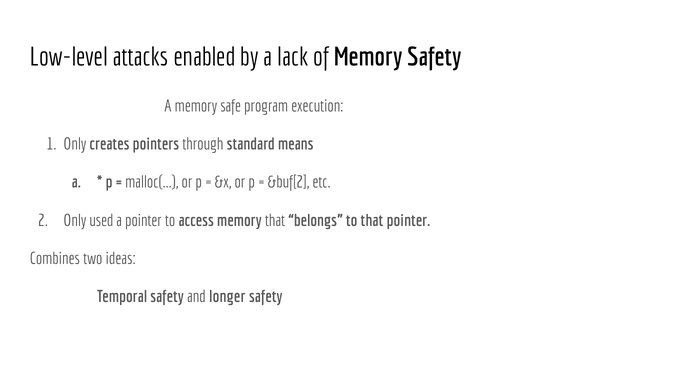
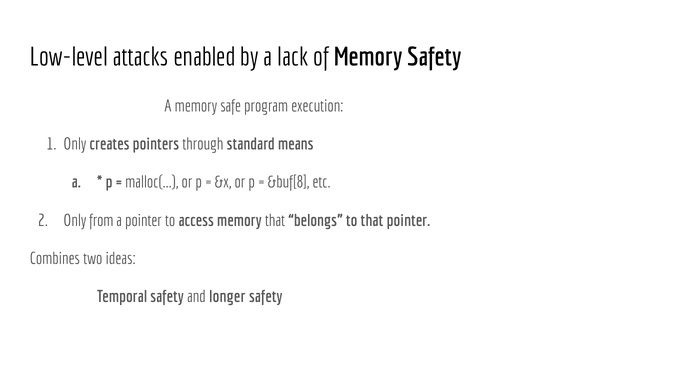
&buf[2: &buf[2 -> &buf[8
used: used -> from
